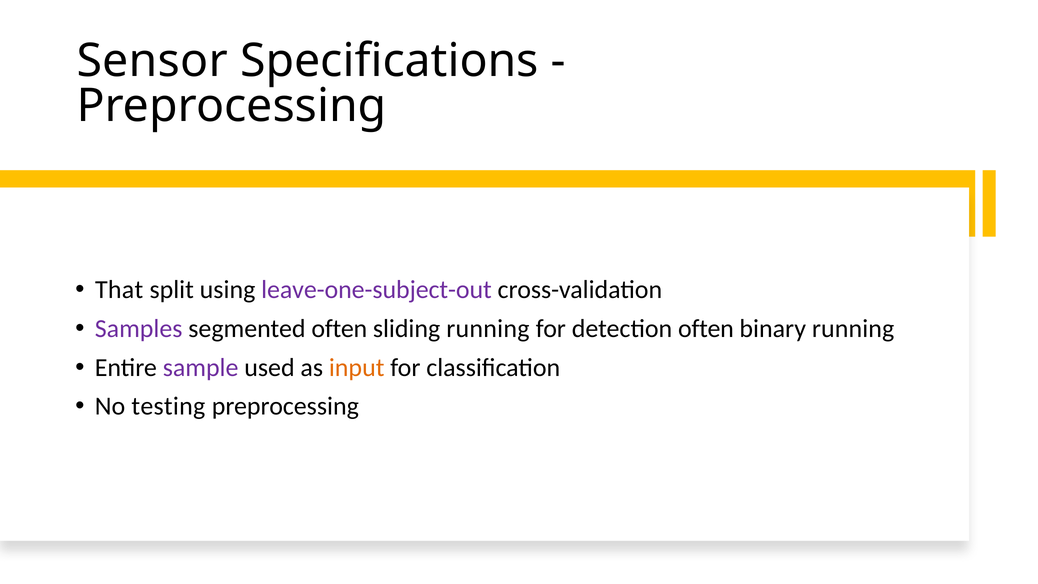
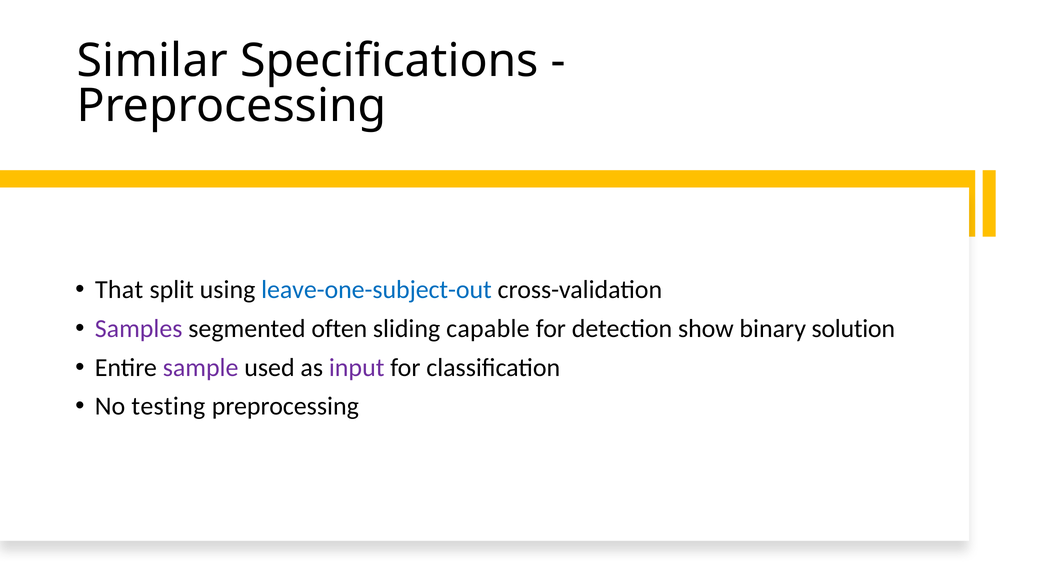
Sensor: Sensor -> Similar
leave-one-subject-out colour: purple -> blue
sliding running: running -> capable
detection often: often -> show
binary running: running -> solution
input colour: orange -> purple
